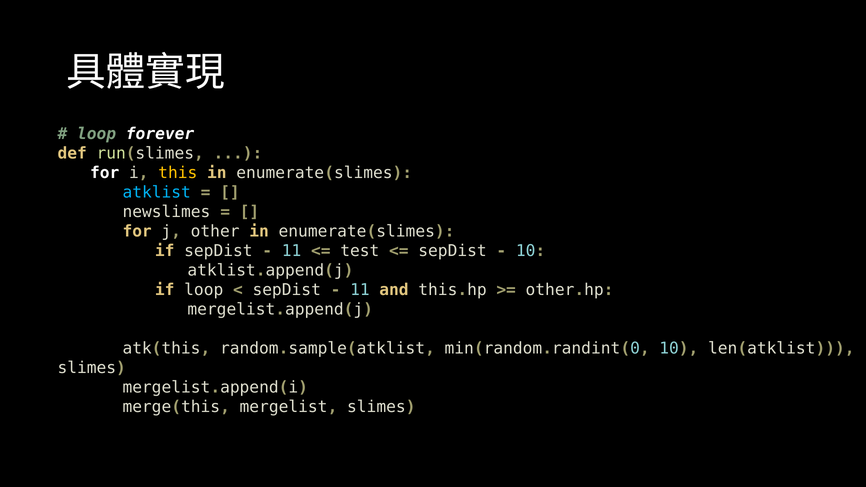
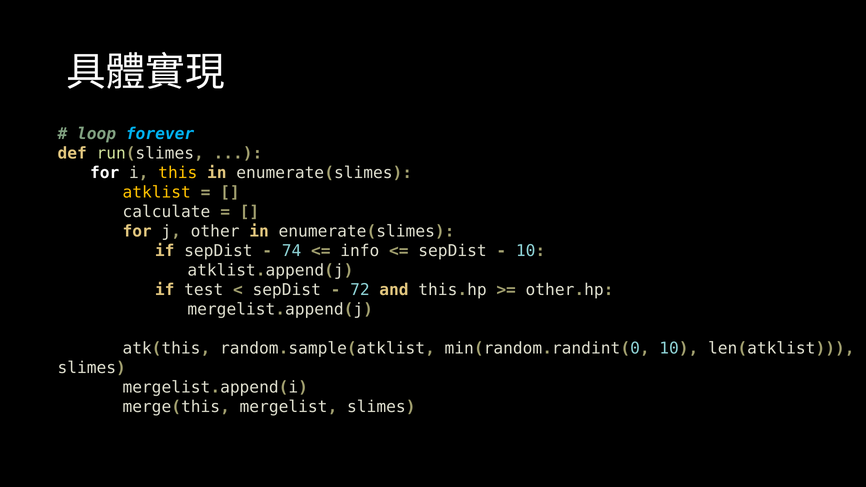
forever colour: white -> light blue
atklist colour: light blue -> yellow
newslimes: newslimes -> calculate
11 at (292, 251): 11 -> 74
test: test -> info
if loop: loop -> test
11 at (360, 290): 11 -> 72
